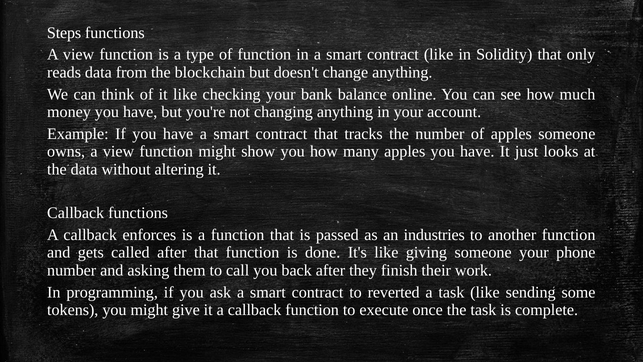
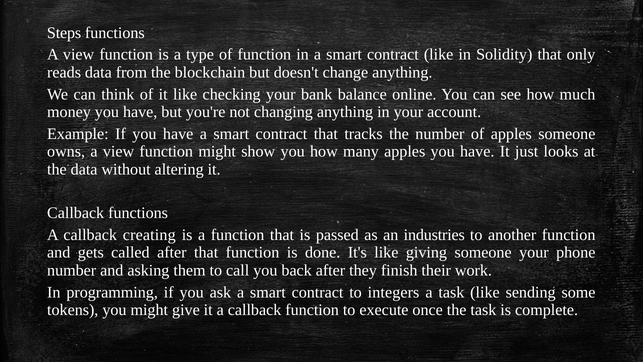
enforces: enforces -> creating
reverted: reverted -> integers
